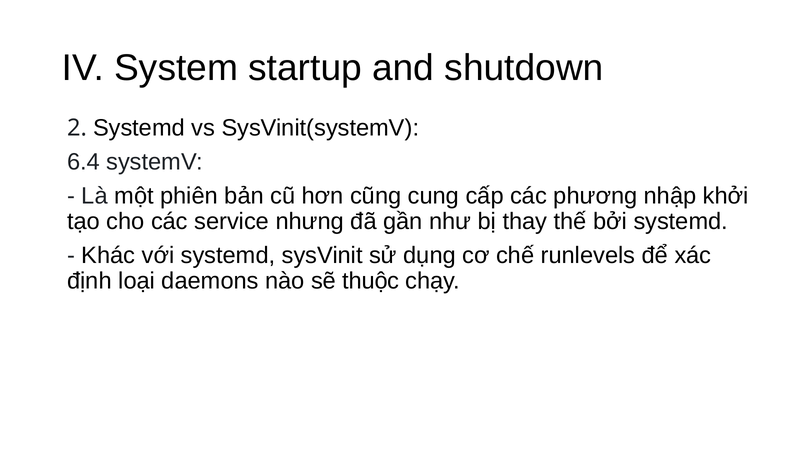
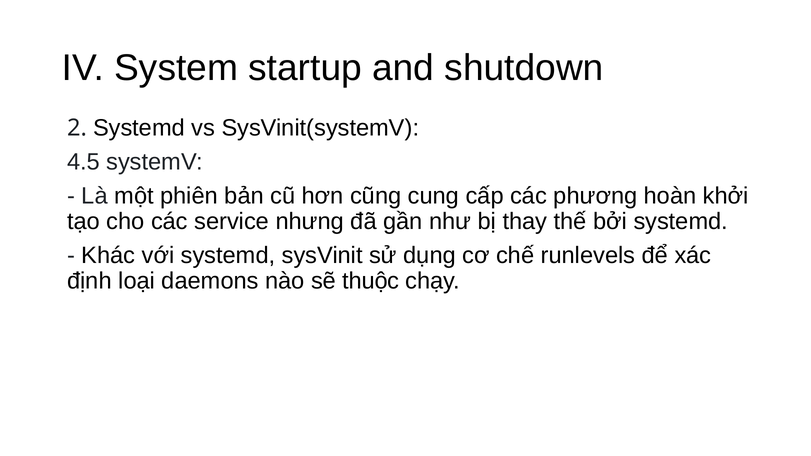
6.4: 6.4 -> 4.5
nhập: nhập -> hoàn
